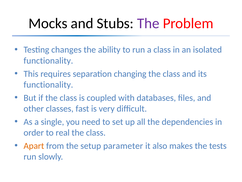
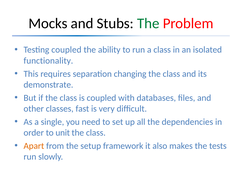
The at (148, 23) colour: purple -> green
Testing changes: changes -> coupled
functionality at (48, 84): functionality -> demonstrate
real: real -> unit
parameter: parameter -> framework
